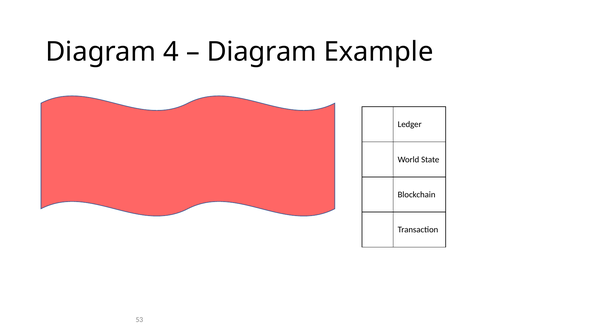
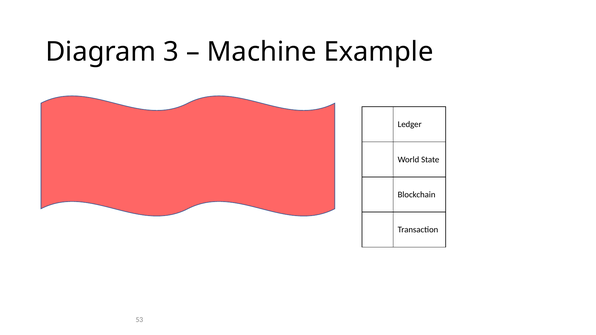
4: 4 -> 3
Diagram at (262, 52): Diagram -> Machine
